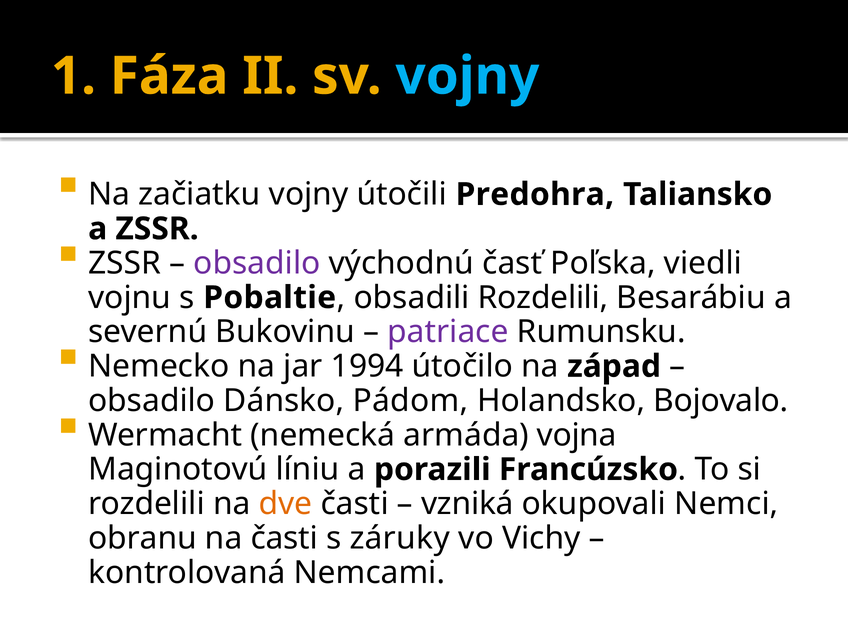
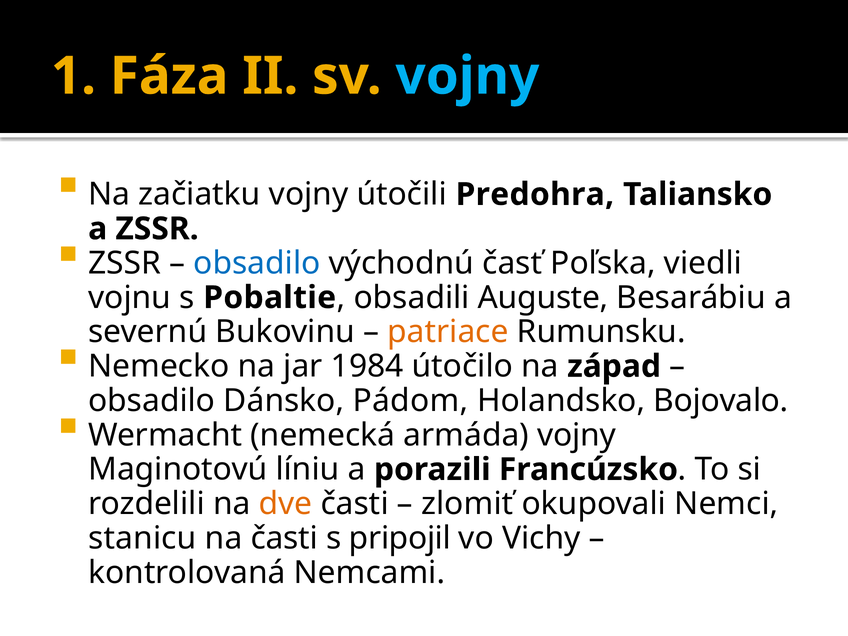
obsadilo at (257, 263) colour: purple -> blue
obsadili Rozdelili: Rozdelili -> Auguste
patriace colour: purple -> orange
1994: 1994 -> 1984
armáda vojna: vojna -> vojny
vzniká: vzniká -> zlomiť
obranu: obranu -> stanicu
záruky: záruky -> pripojil
